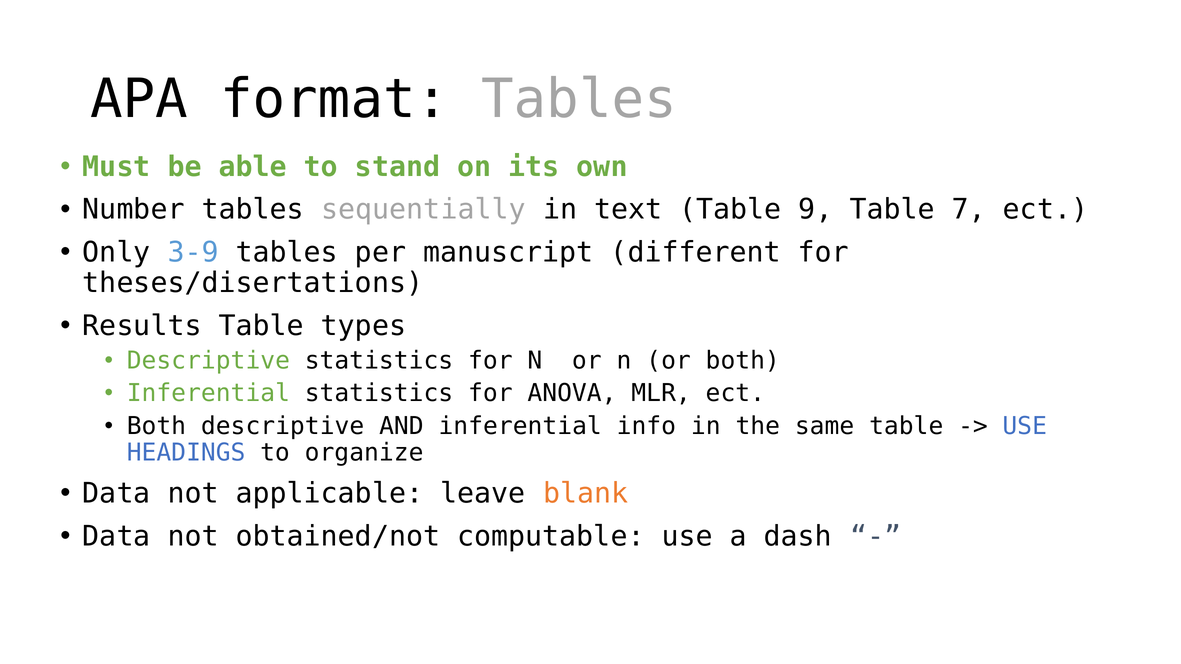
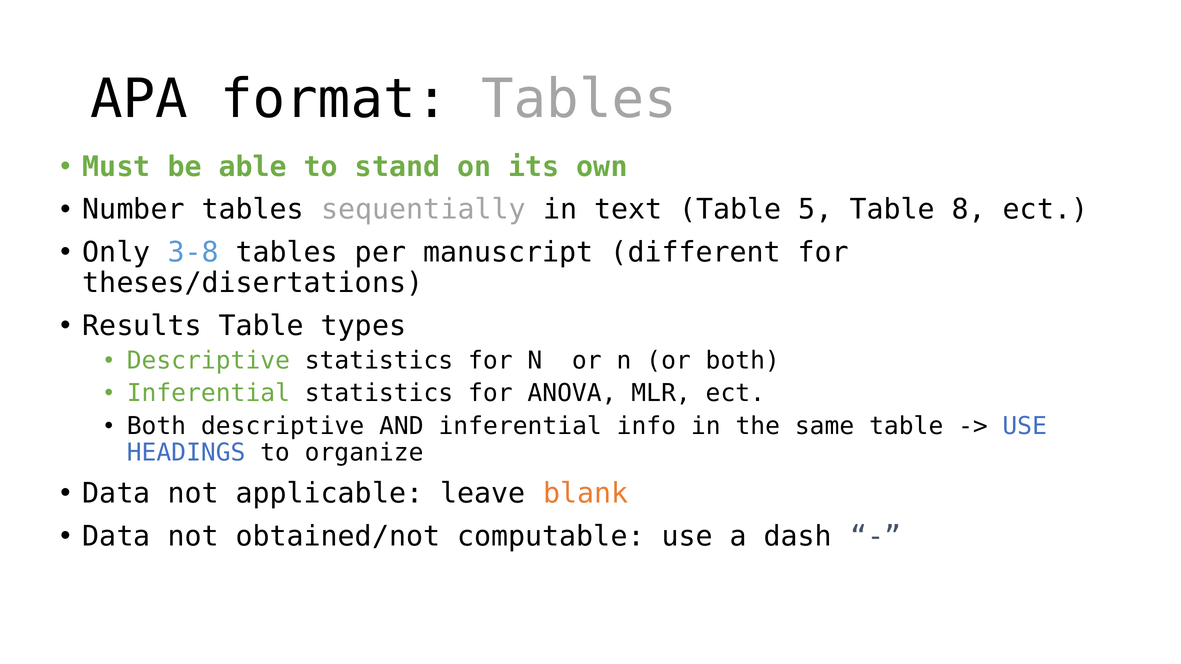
9: 9 -> 5
7: 7 -> 8
3-9: 3-9 -> 3-8
